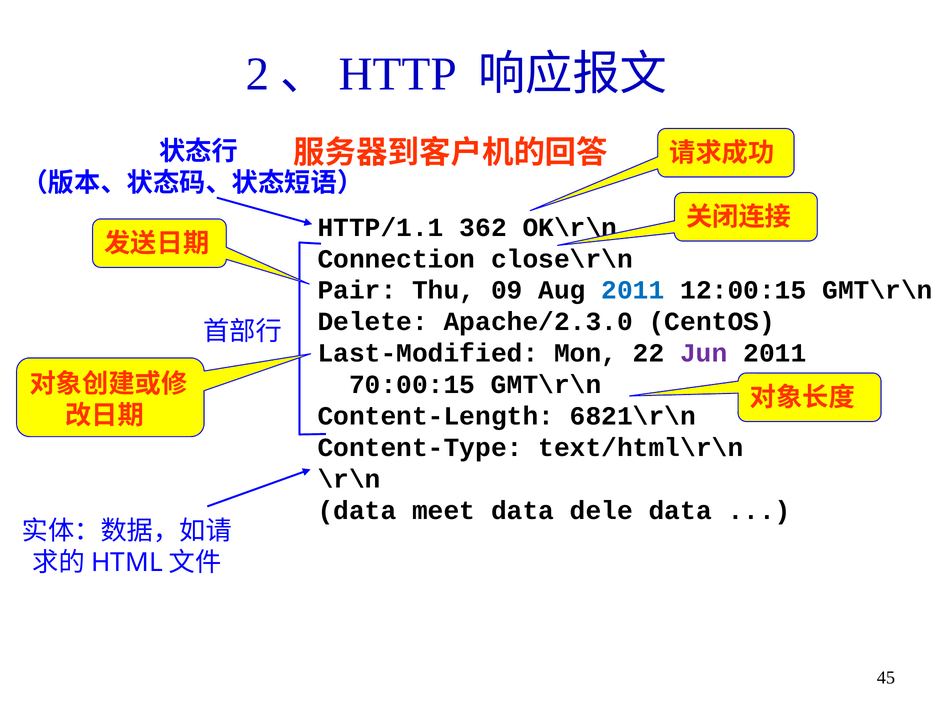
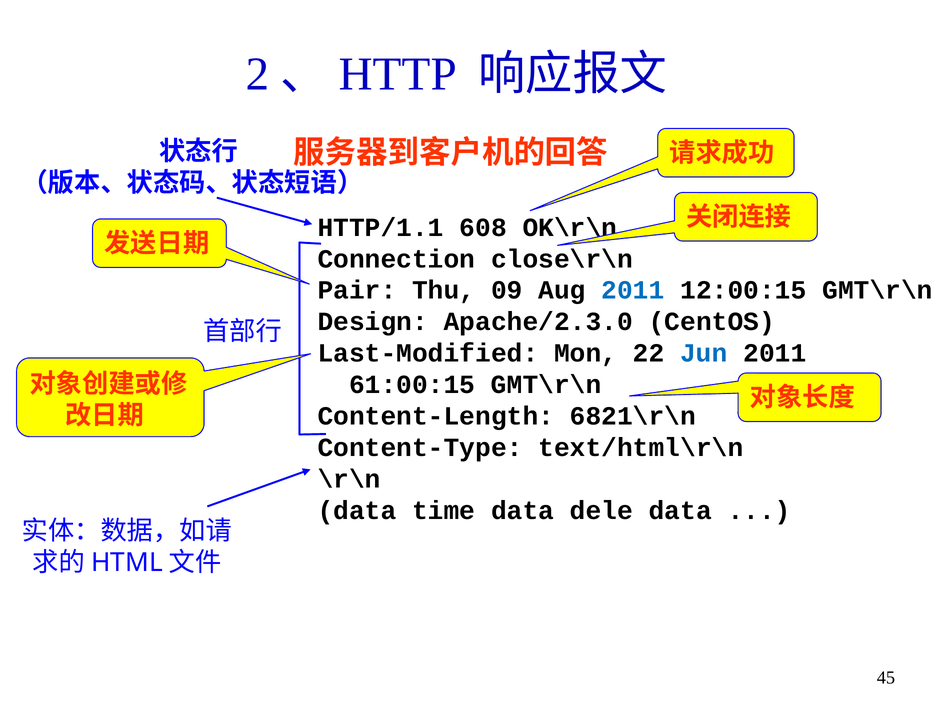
362: 362 -> 608
Delete: Delete -> Design
Jun colour: purple -> blue
70:00:15: 70:00:15 -> 61:00:15
meet: meet -> time
